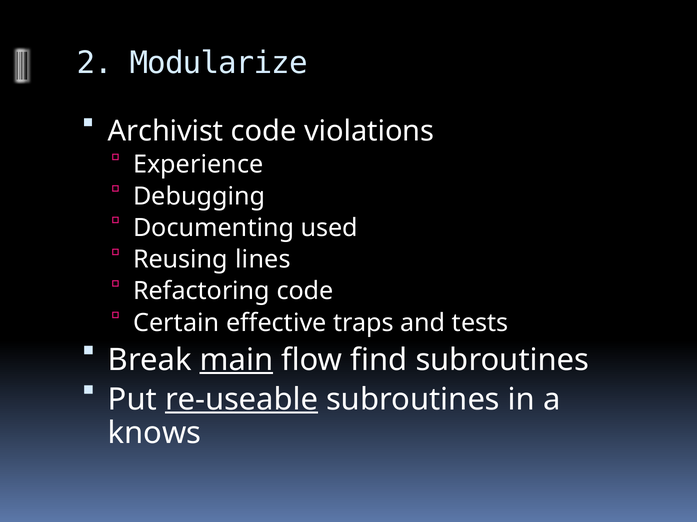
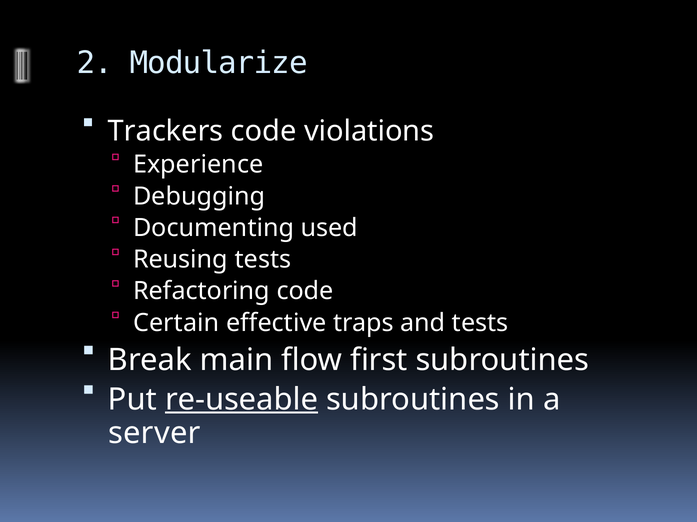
Archivist: Archivist -> Trackers
Reusing lines: lines -> tests
main underline: present -> none
find: find -> first
knows: knows -> server
